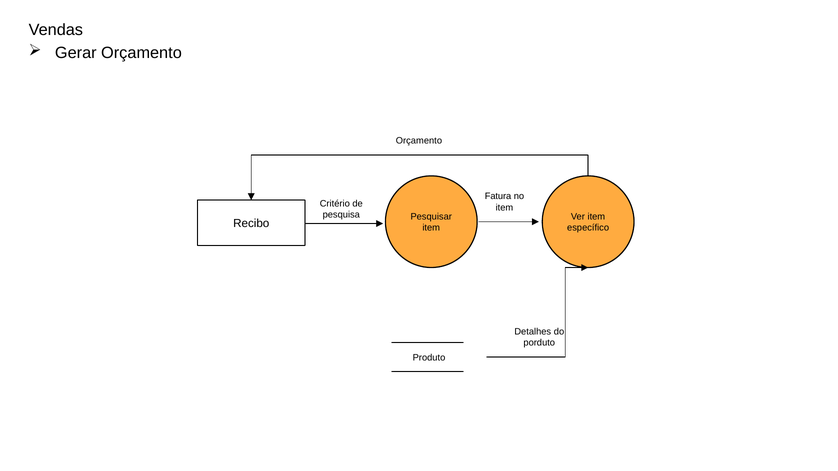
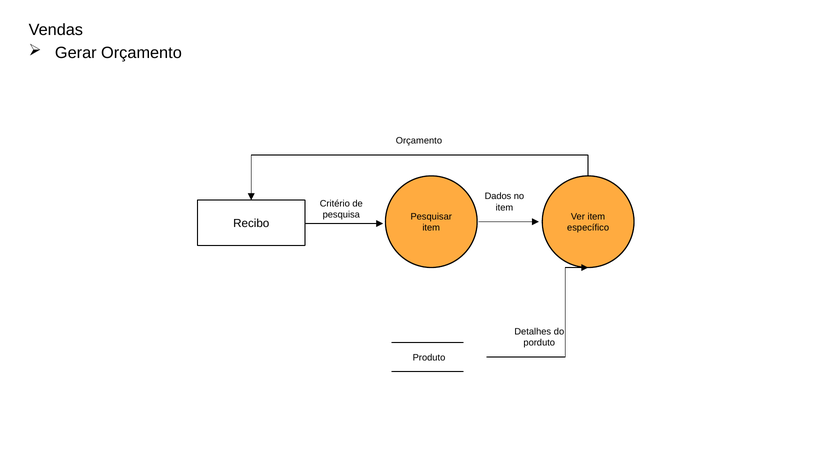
Fatura: Fatura -> Dados
